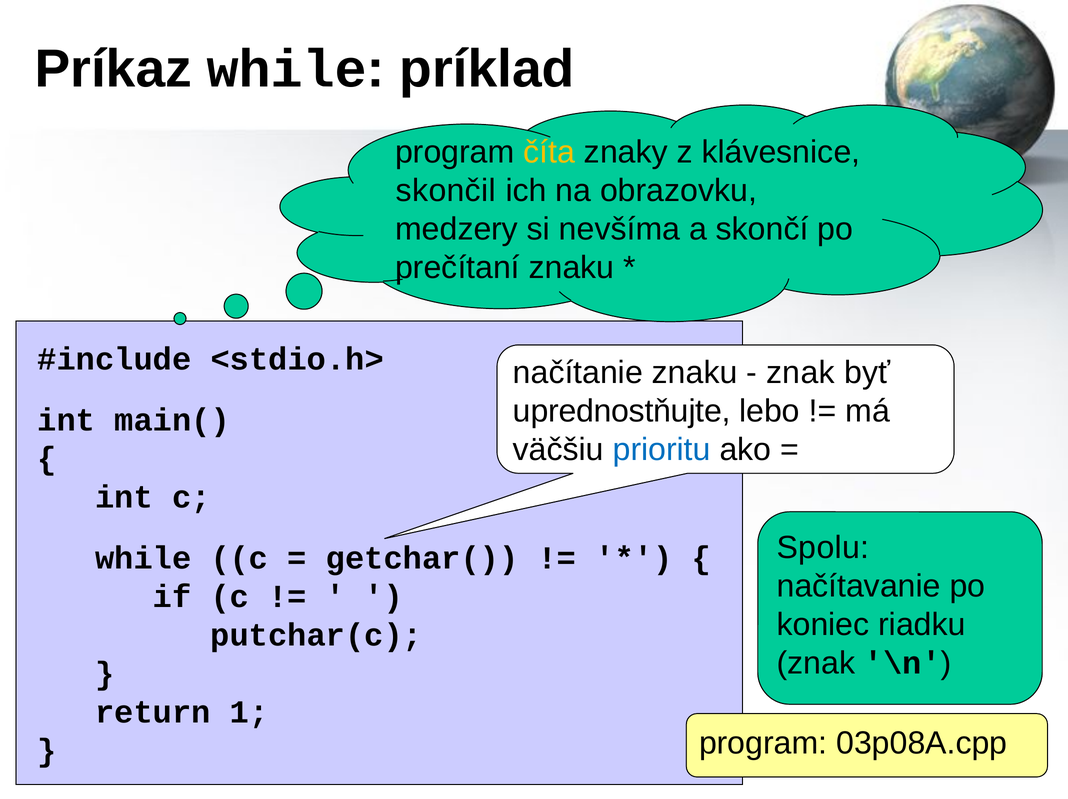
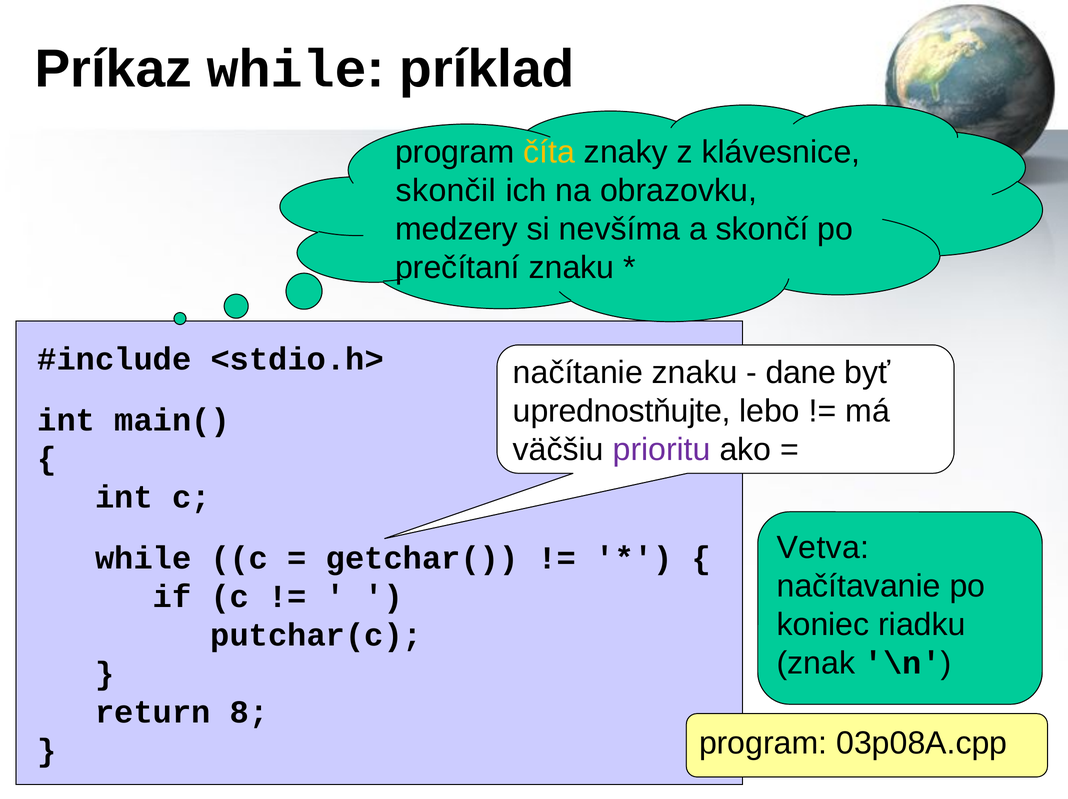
znak at (800, 373): znak -> dane
prioritu colour: blue -> purple
Spolu: Spolu -> Vetva
1: 1 -> 8
